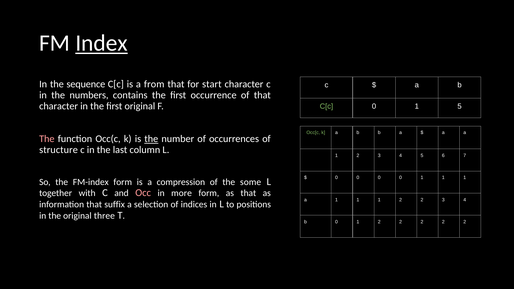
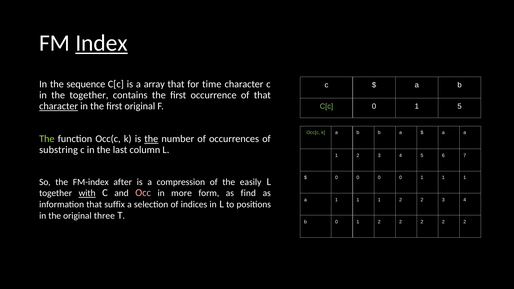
from: from -> array
start: start -> time
the numbers: numbers -> together
character at (59, 106) underline: none -> present
The at (47, 139) colour: pink -> light green
structure: structure -> substring
FM-index form: form -> after
some: some -> easily
with underline: none -> present
as that: that -> find
